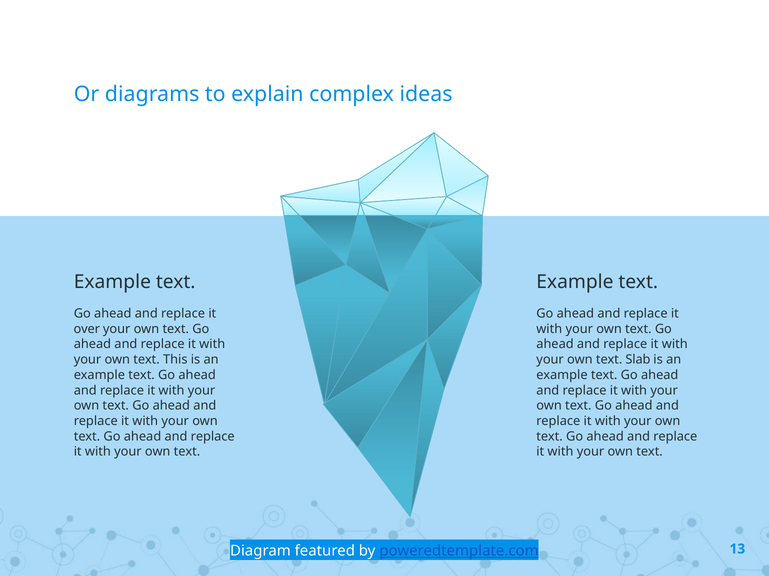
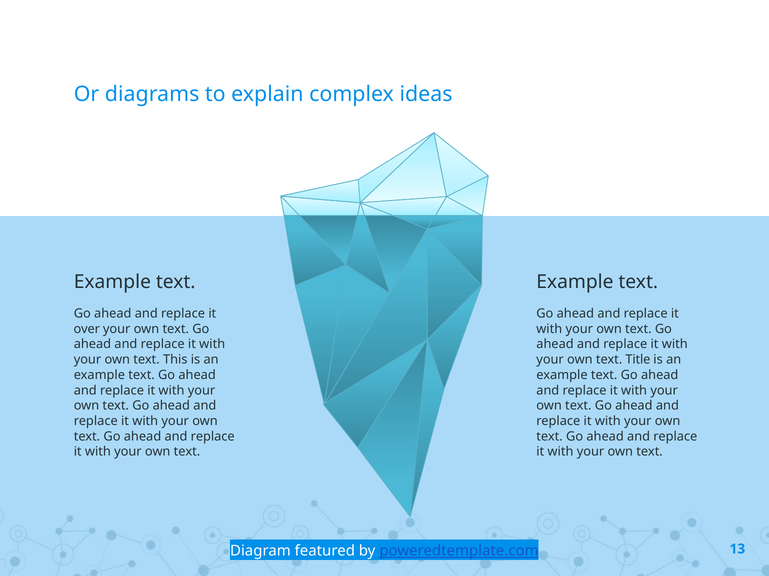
Slab: Slab -> Title
